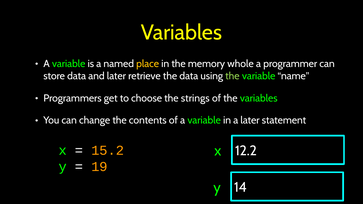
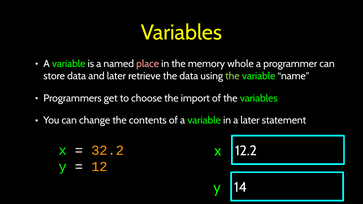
place colour: yellow -> pink
strings: strings -> import
15.2: 15.2 -> 32.2
19: 19 -> 12
